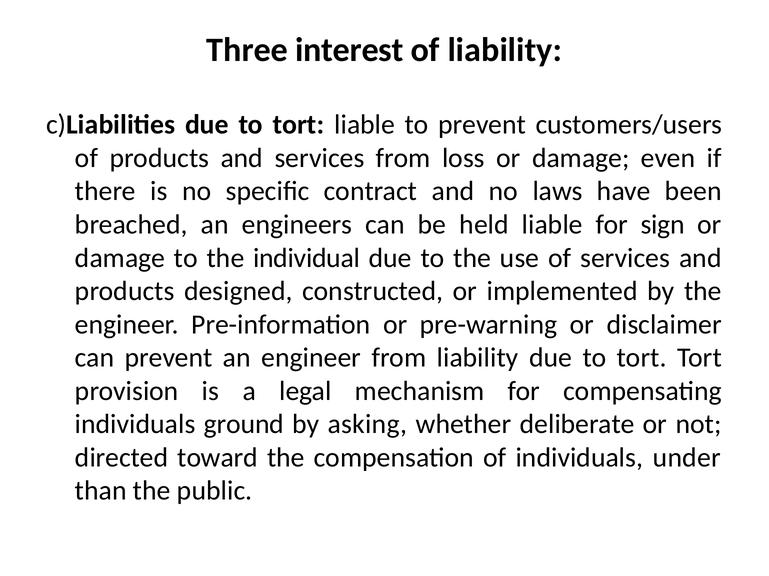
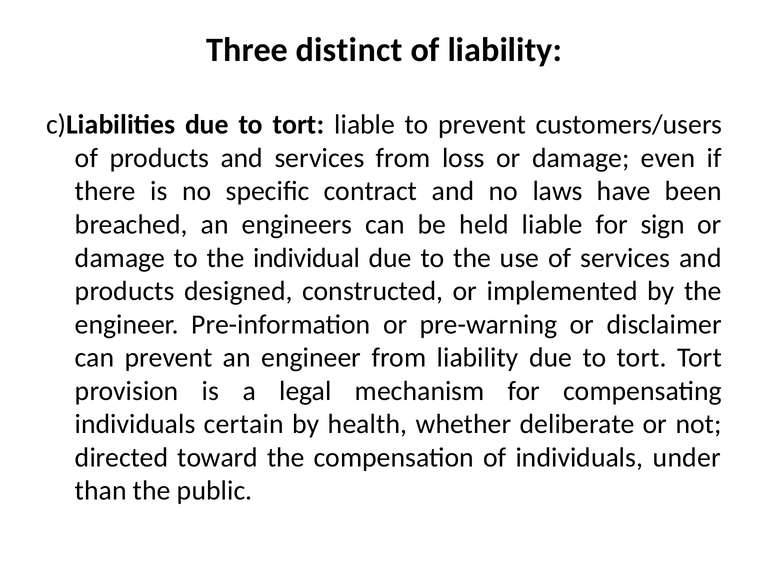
interest: interest -> distinct
ground: ground -> certain
asking: asking -> health
